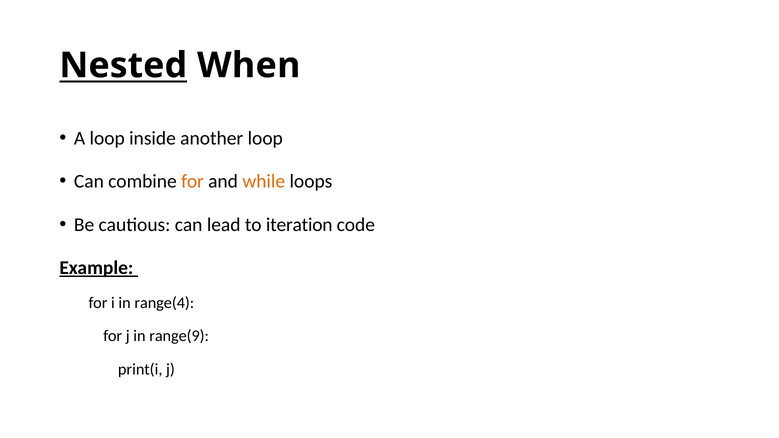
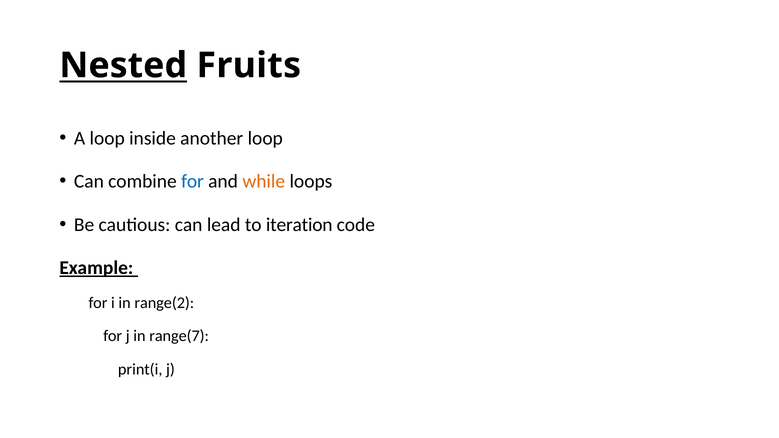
When: When -> Fruits
for at (193, 182) colour: orange -> blue
range(4: range(4 -> range(2
range(9: range(9 -> range(7
